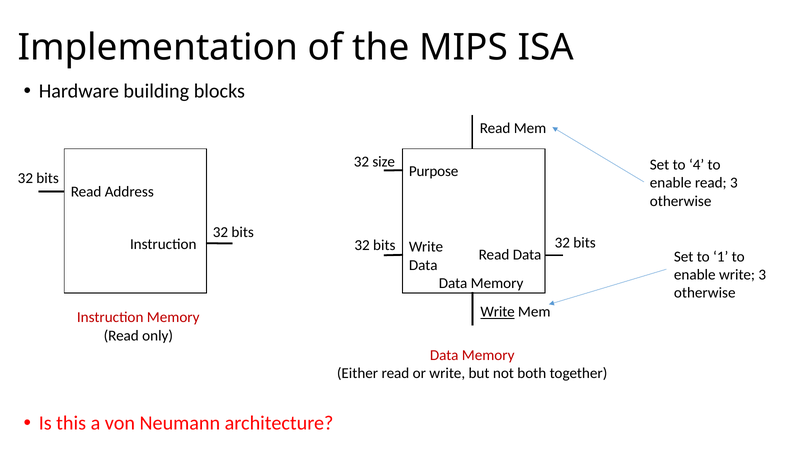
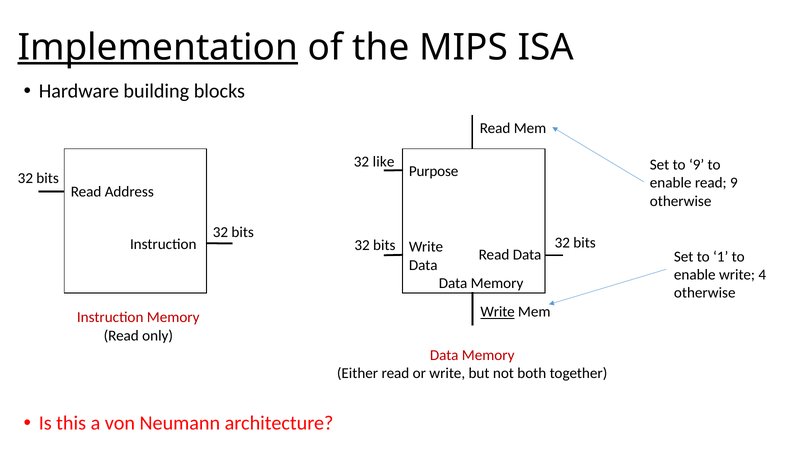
Implementation underline: none -> present
size: size -> like
to 4: 4 -> 9
read 3: 3 -> 9
write 3: 3 -> 4
